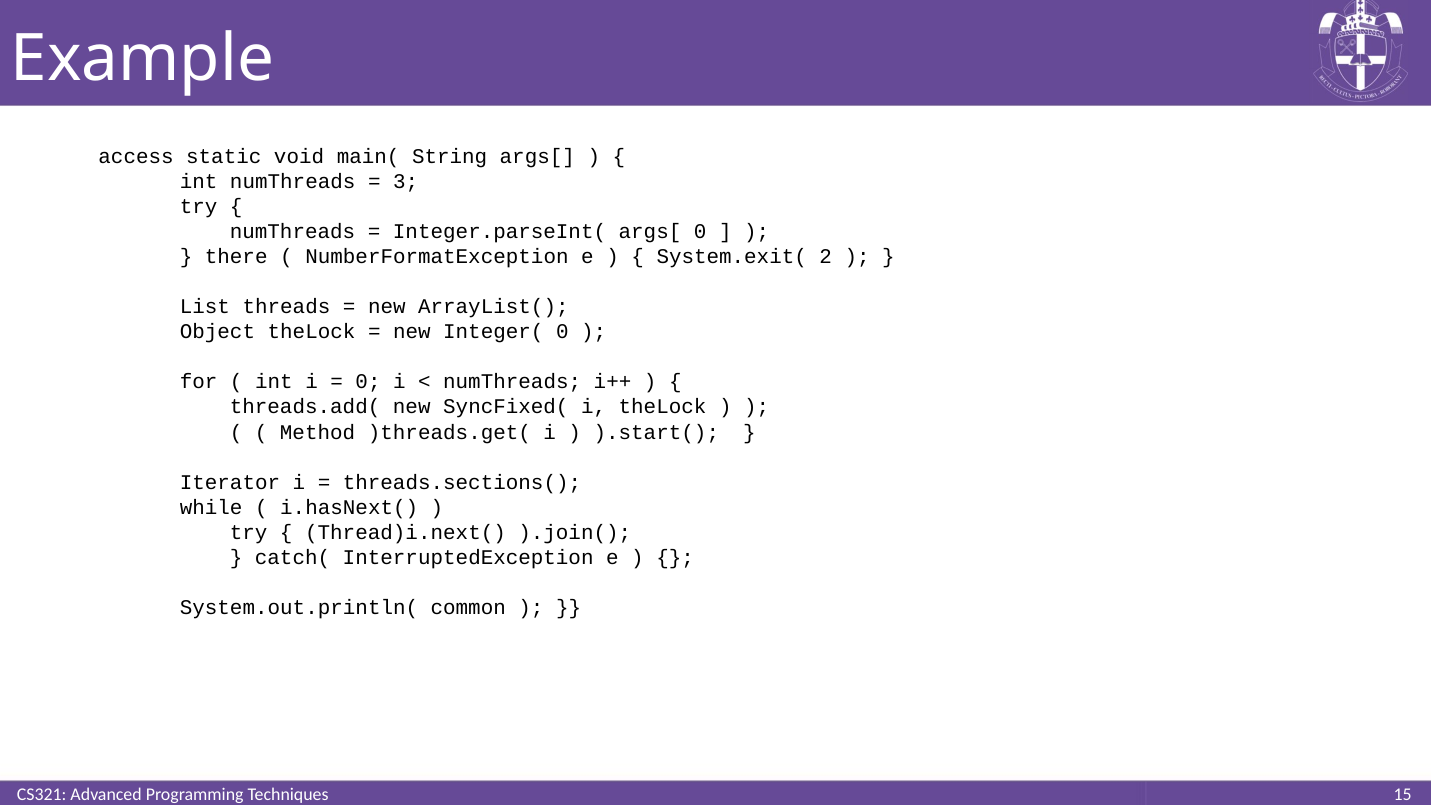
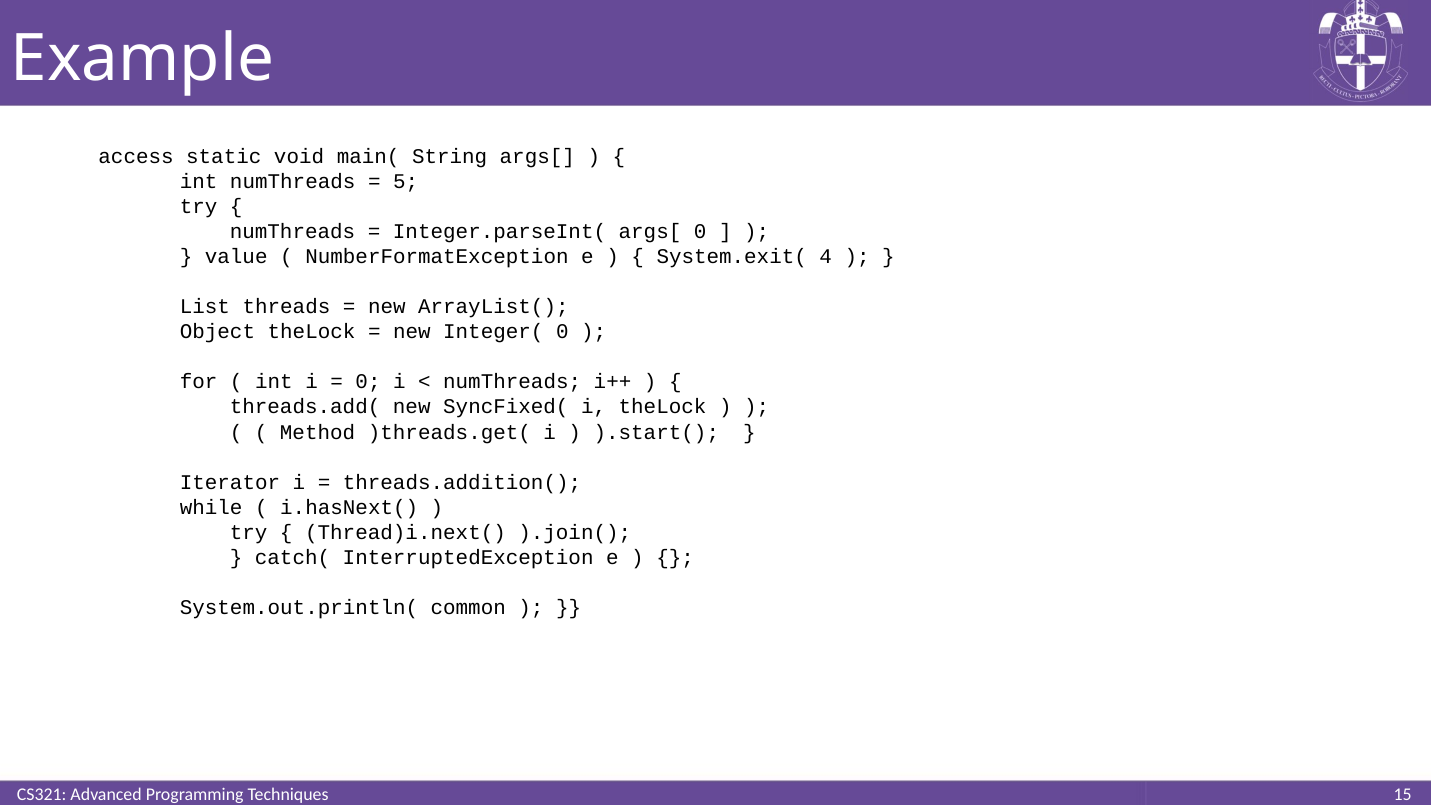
3: 3 -> 5
there: there -> value
2: 2 -> 4
threads.sections(: threads.sections( -> threads.addition(
